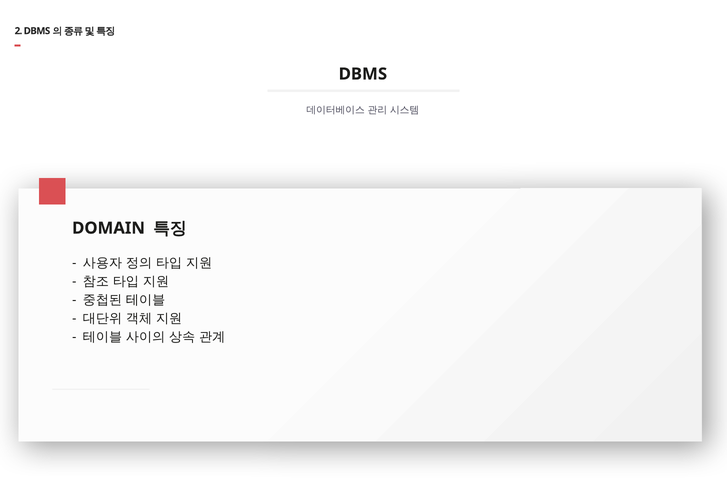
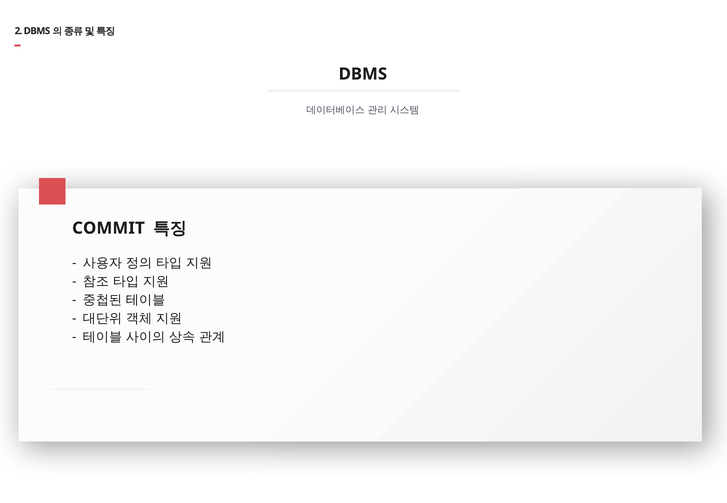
DOMAIN: DOMAIN -> COMMIT
